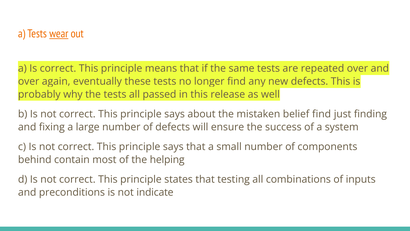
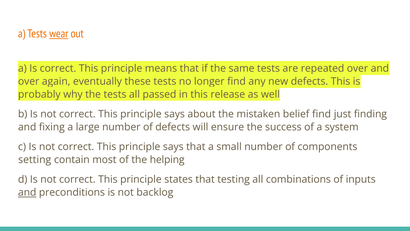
behind: behind -> setting
and at (27, 192) underline: none -> present
indicate: indicate -> backlog
